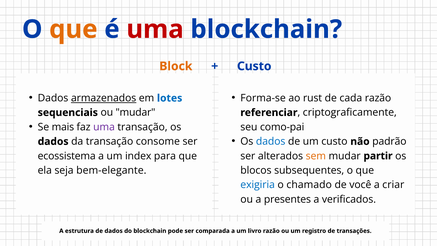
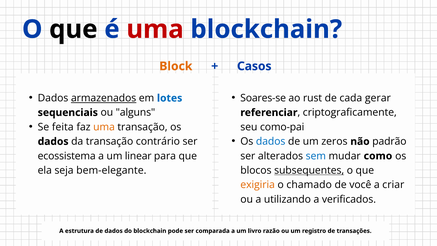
que at (73, 29) colour: orange -> black
Custo at (254, 66): Custo -> Casos
Forma-se: Forma-se -> Soares-se
cada razão: razão -> gerar
ou mudar: mudar -> alguns
mais: mais -> feita
uma at (104, 127) colour: purple -> orange
um custo: custo -> zeros
consome: consome -> contrário
index: index -> linear
sem colour: orange -> blue
partir: partir -> como
subsequentes underline: none -> present
exigiria colour: blue -> orange
presentes: presentes -> utilizando
